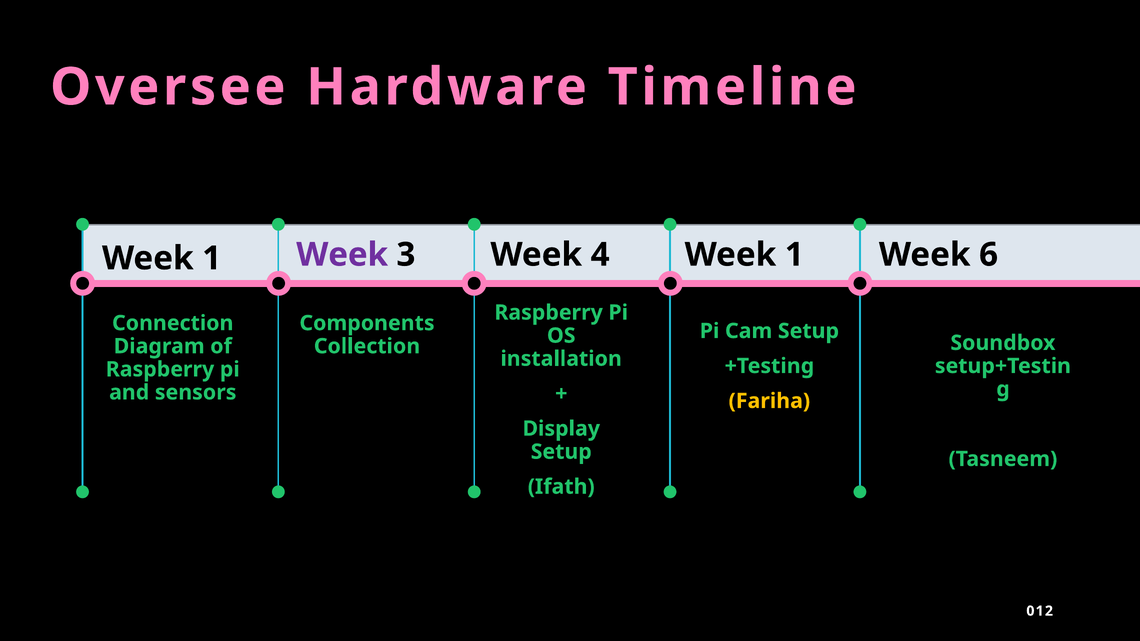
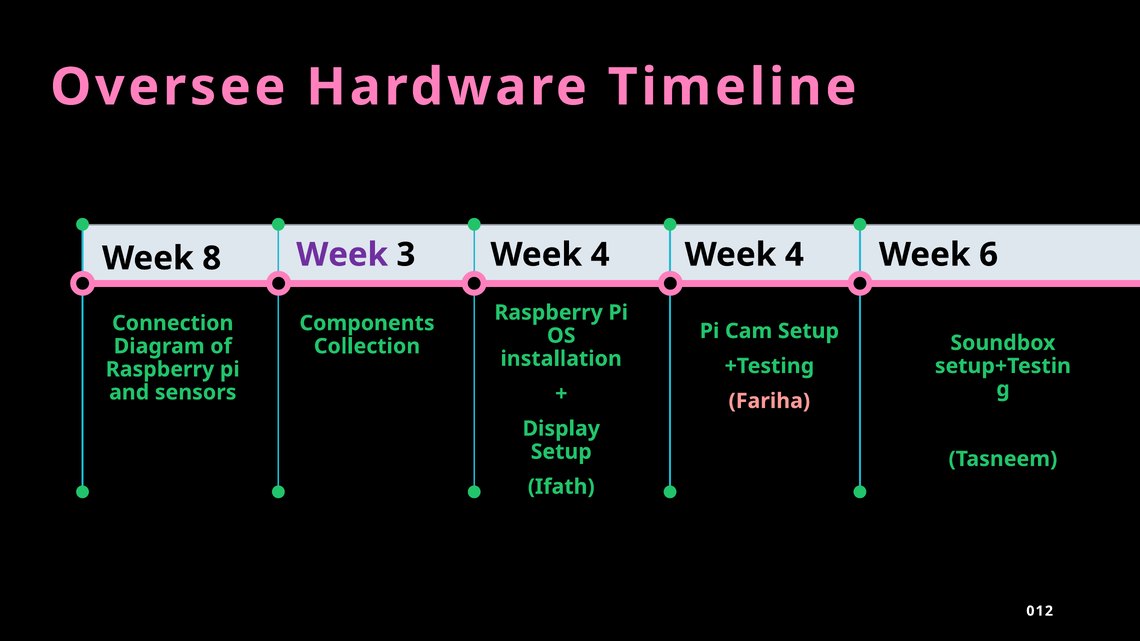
1 at (794, 255): 1 -> 4
1 at (212, 258): 1 -> 8
Fariha colour: yellow -> pink
